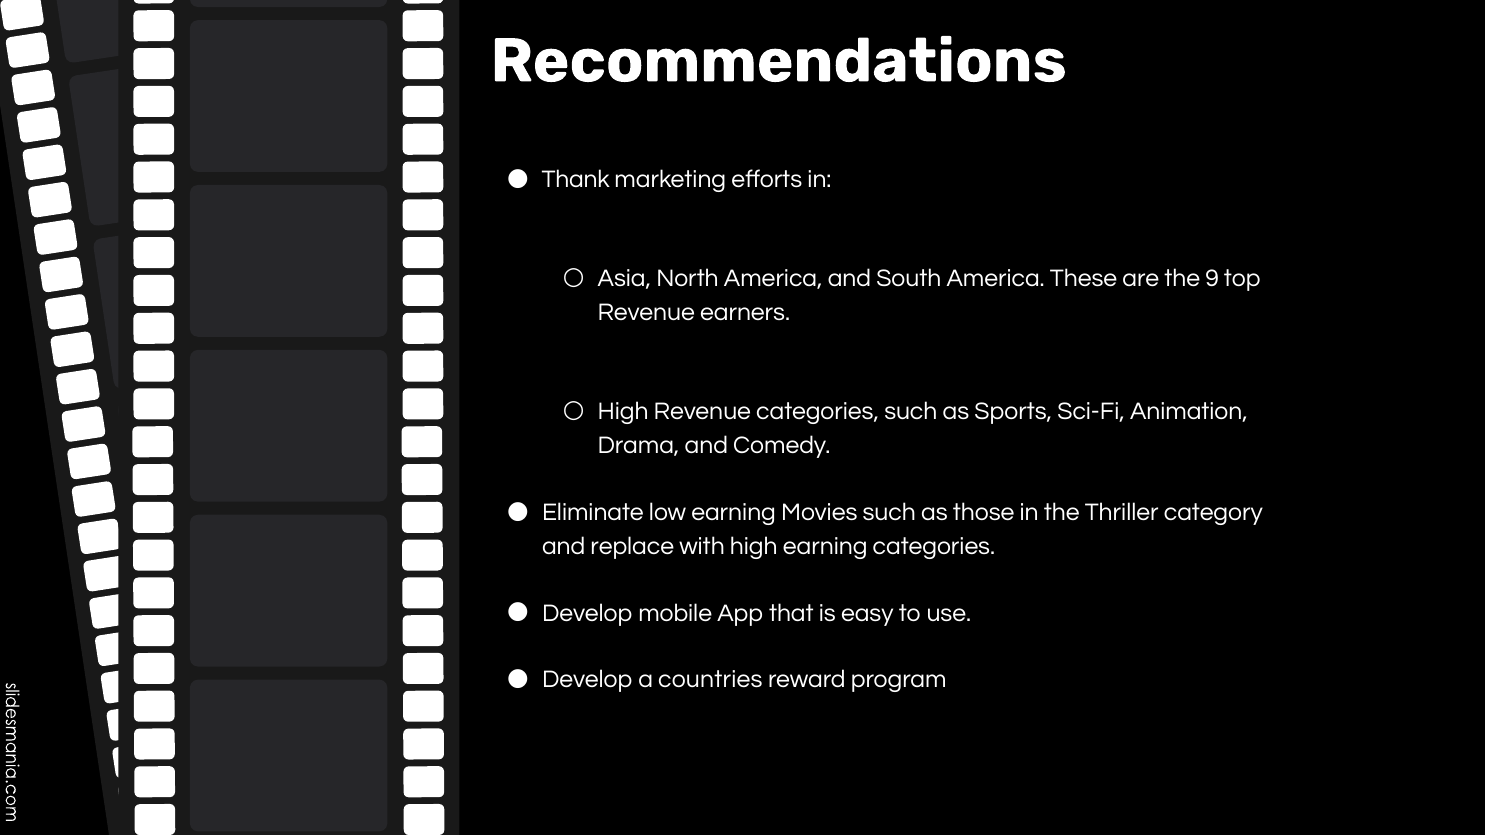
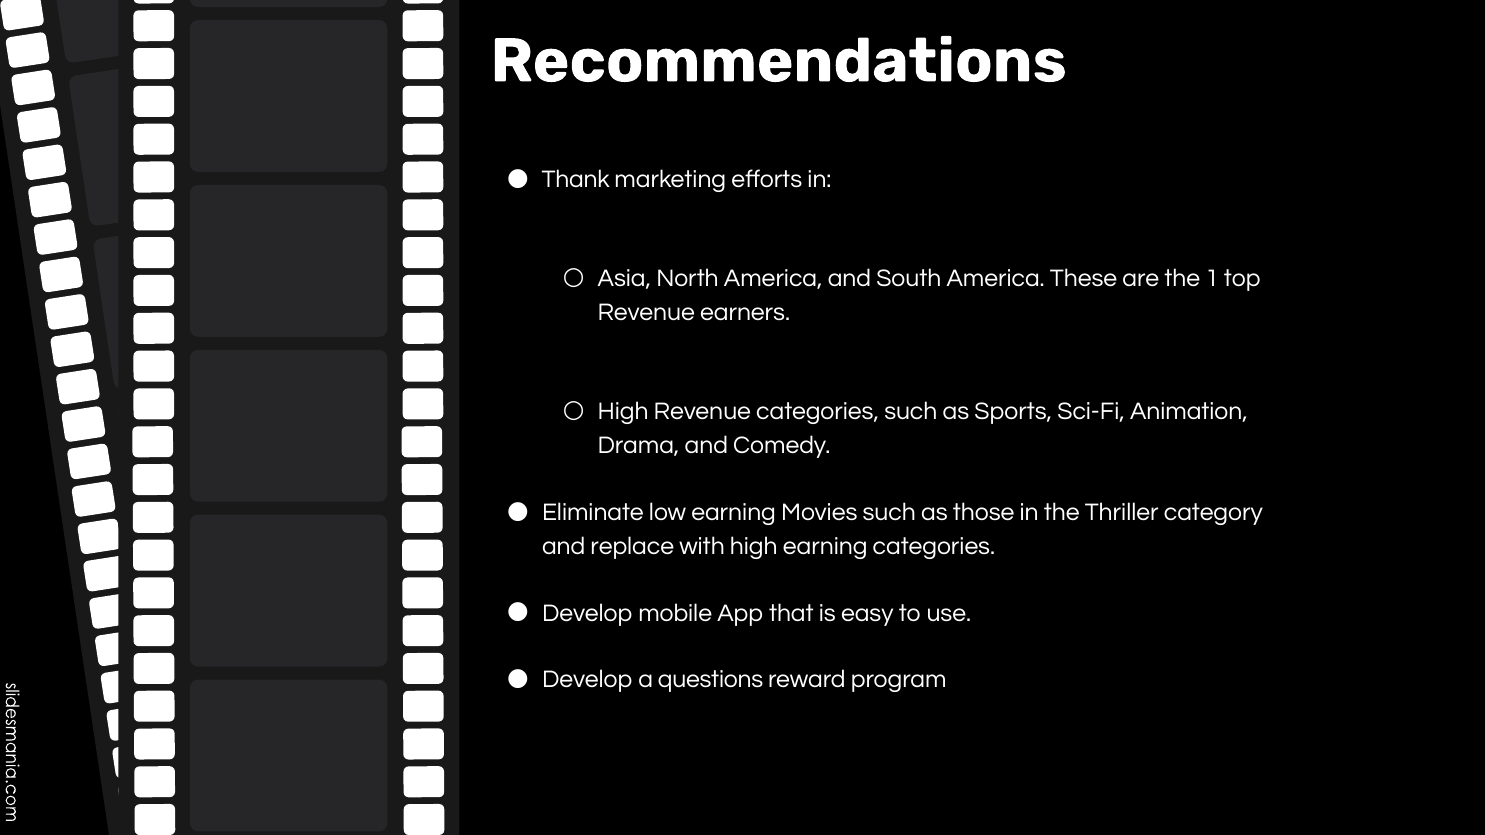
9: 9 -> 1
countries: countries -> questions
